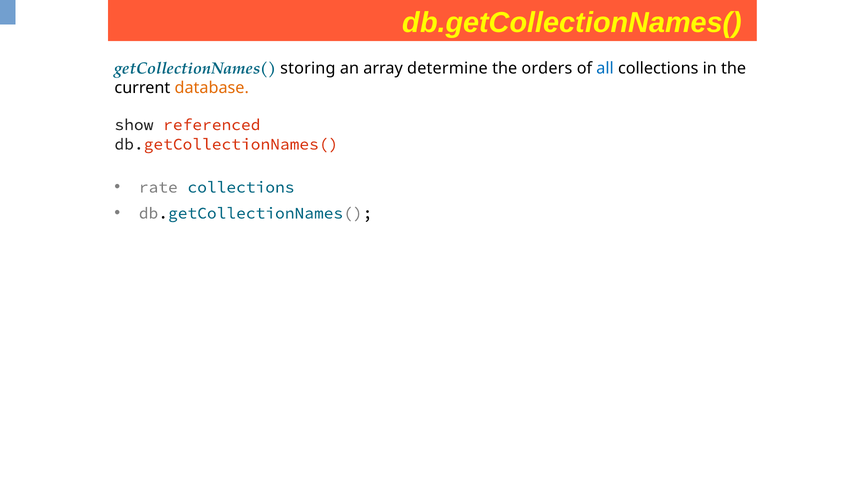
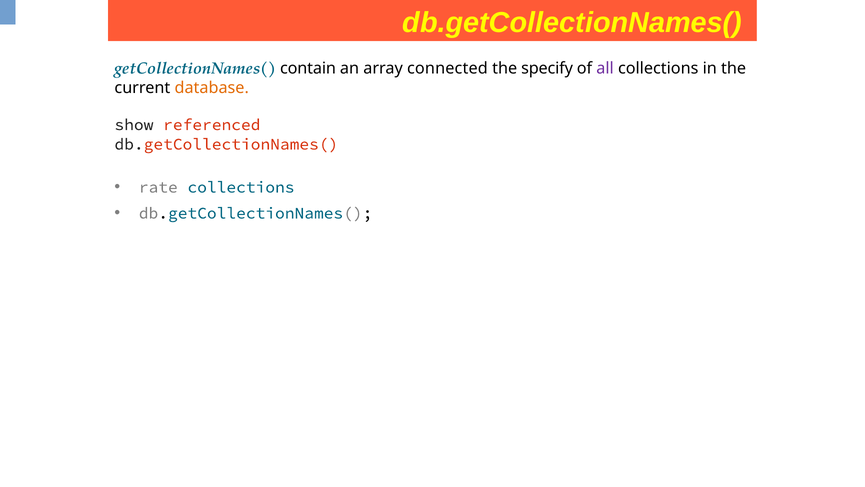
storing: storing -> contain
determine: determine -> connected
orders: orders -> specify
all colour: blue -> purple
